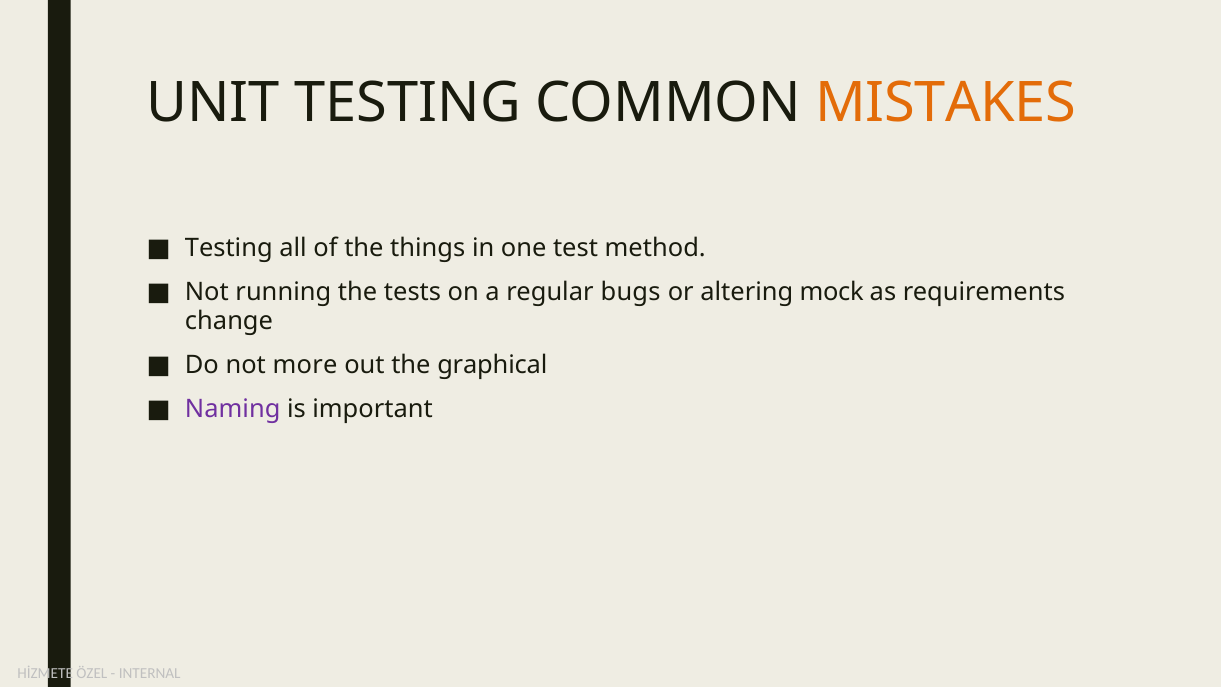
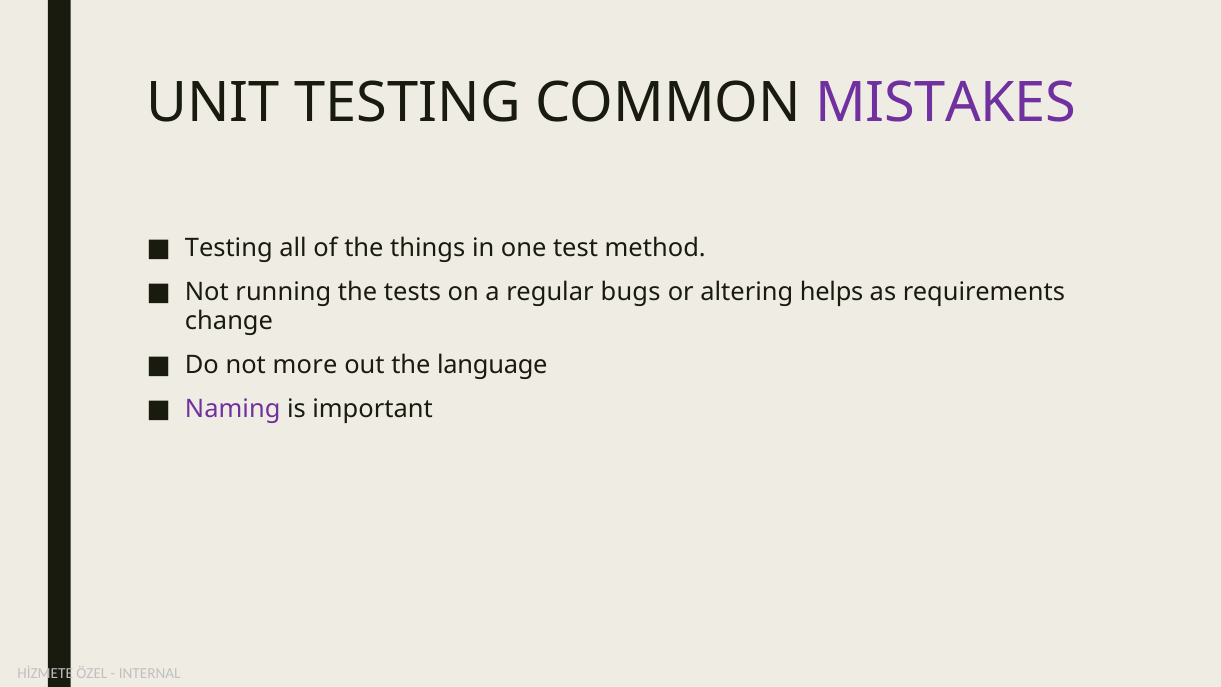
MISTAKES colour: orange -> purple
mock: mock -> helps
graphical: graphical -> language
